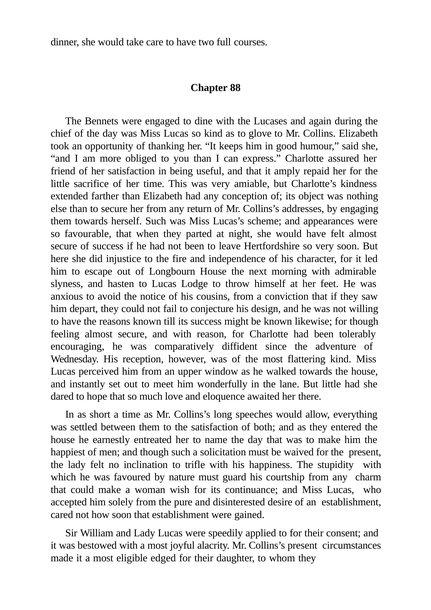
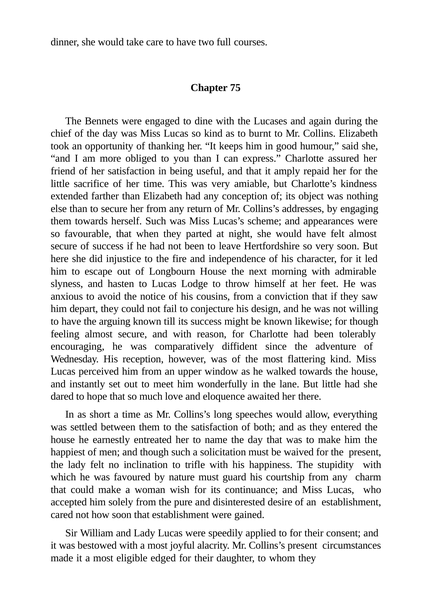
88: 88 -> 75
glove: glove -> burnt
reasons: reasons -> arguing
